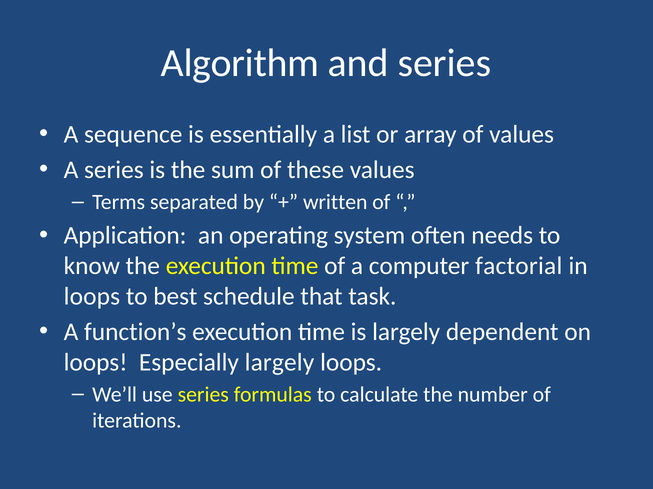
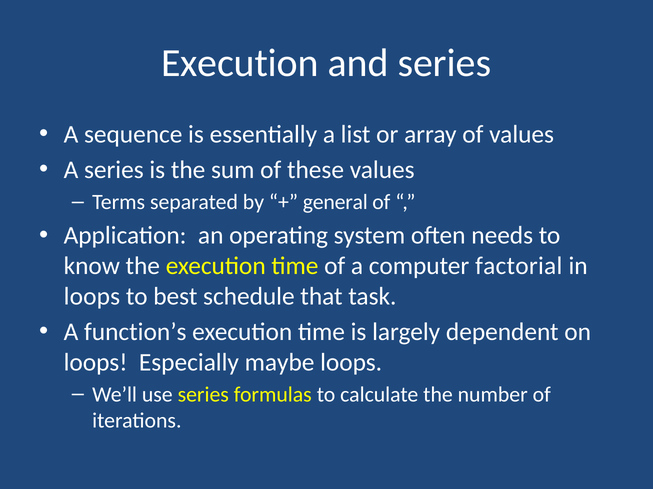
Algorithm at (240, 63): Algorithm -> Execution
written: written -> general
Especially largely: largely -> maybe
